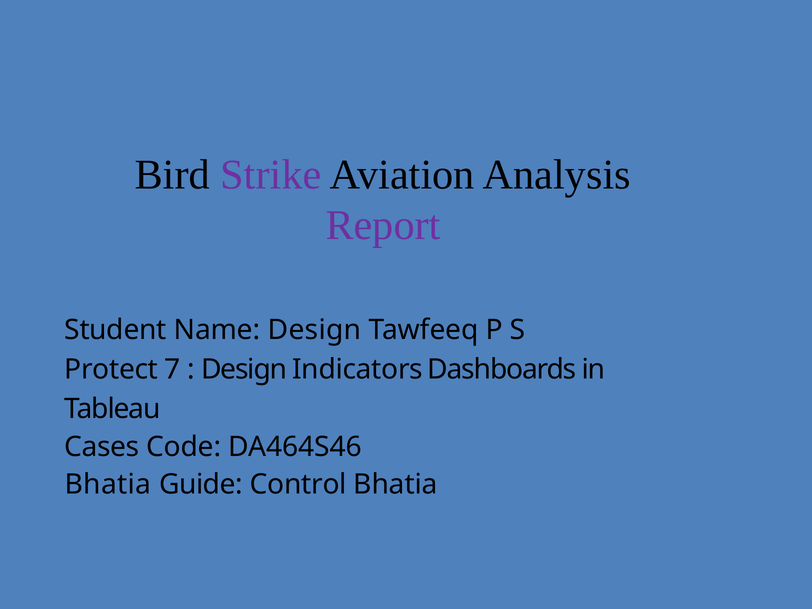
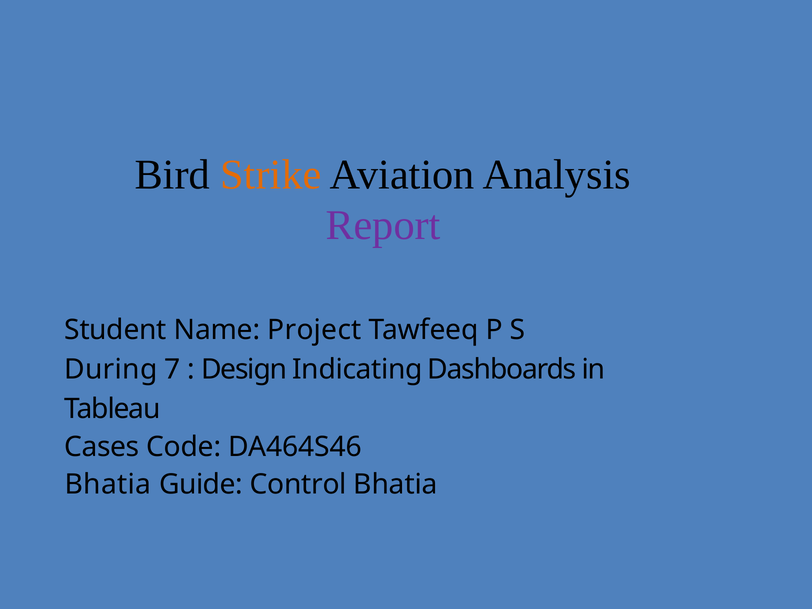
Strike colour: purple -> orange
Name Design: Design -> Project
Protect: Protect -> During
Indicators: Indicators -> Indicating
